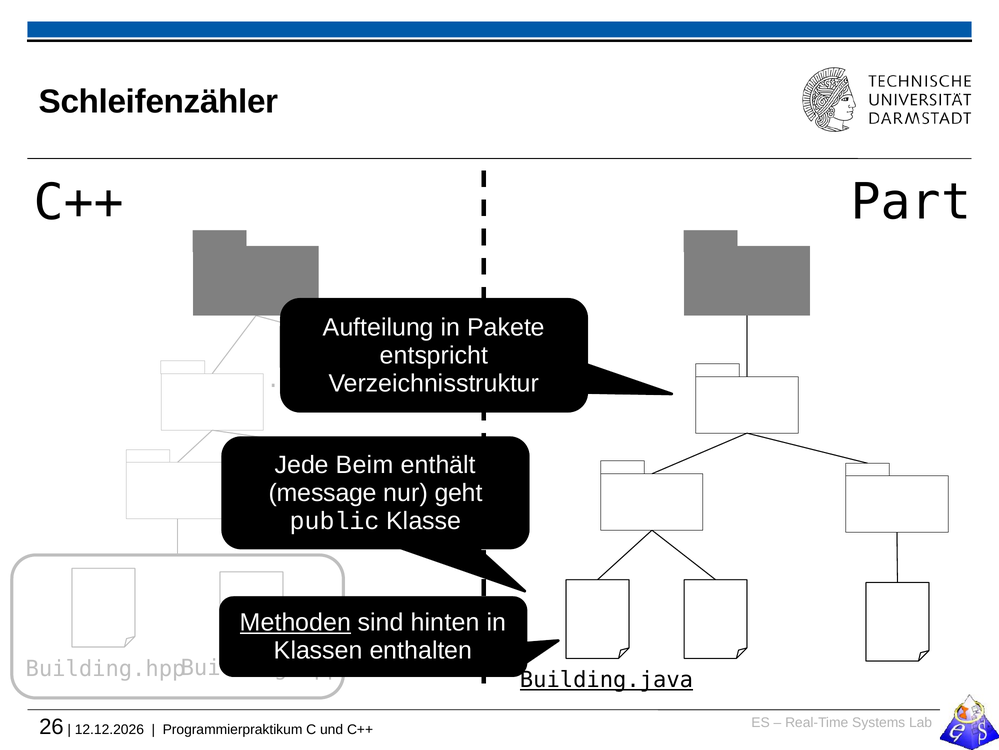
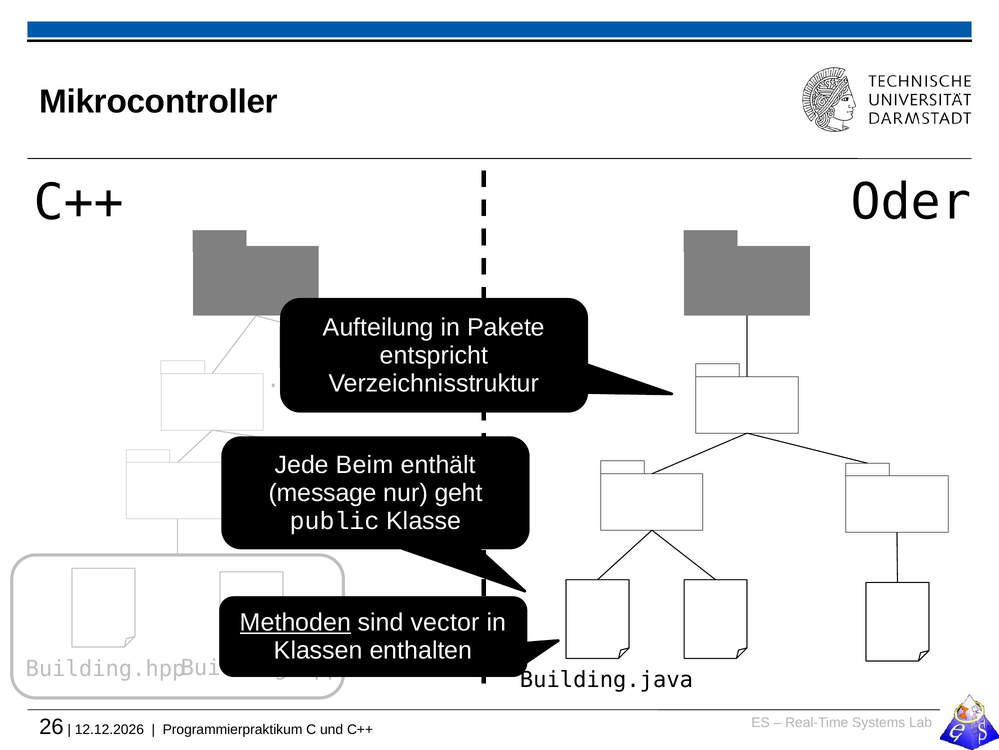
Schleifenzähler: Schleifenzähler -> Mikrocontroller
Part: Part -> Oder
hinten: hinten -> vector
Building.java underline: present -> none
